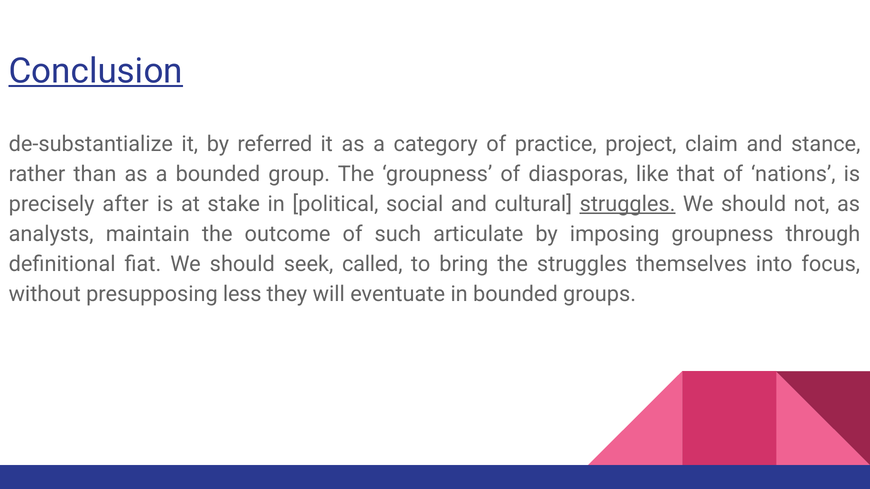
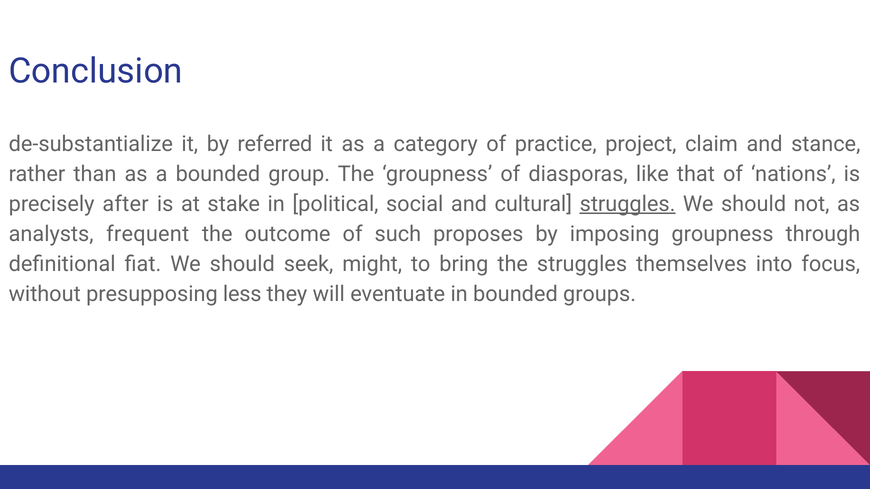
Conclusion underline: present -> none
maintain: maintain -> frequent
articulate: articulate -> proposes
called: called -> might
